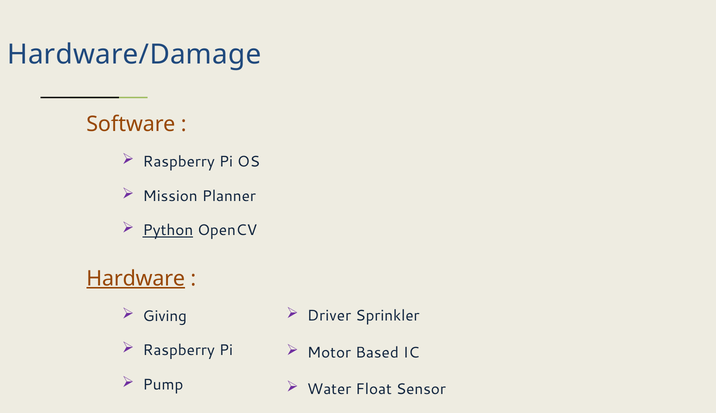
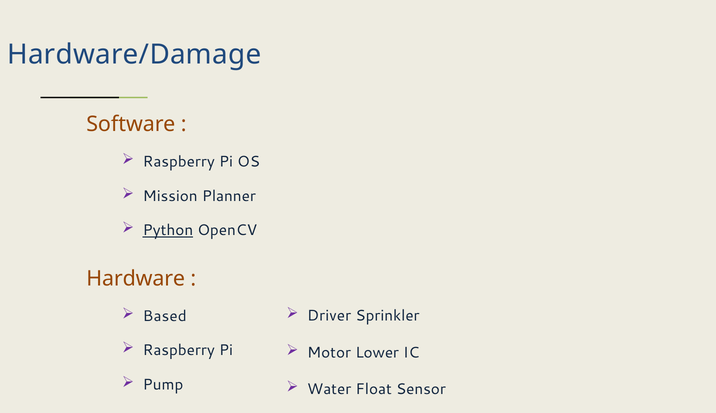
Hardware underline: present -> none
Giving: Giving -> Based
Based: Based -> Lower
